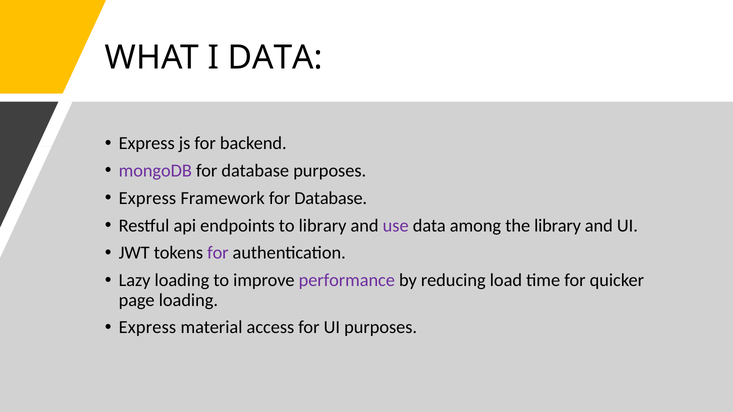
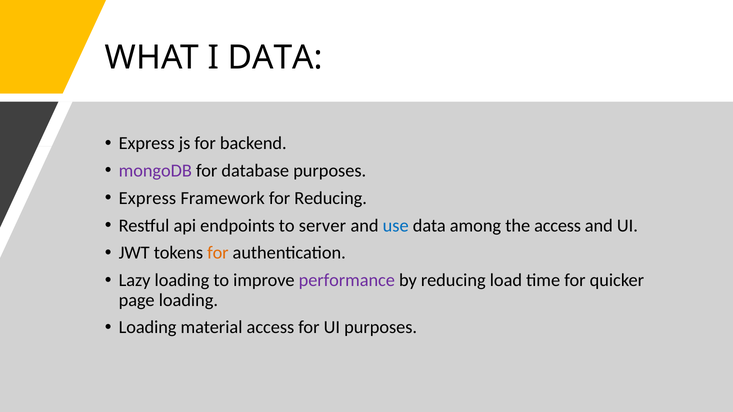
Framework for Database: Database -> Reducing
to library: library -> server
use colour: purple -> blue
the library: library -> access
for at (218, 253) colour: purple -> orange
Express at (147, 328): Express -> Loading
